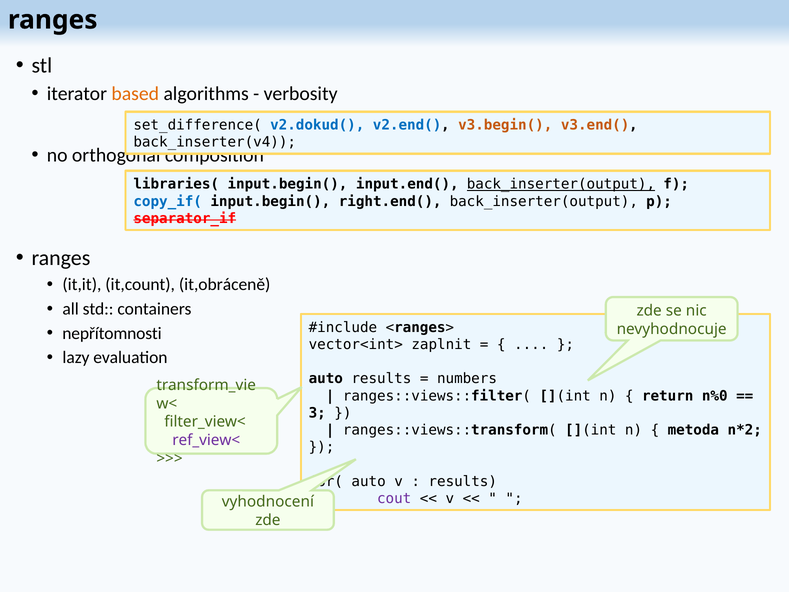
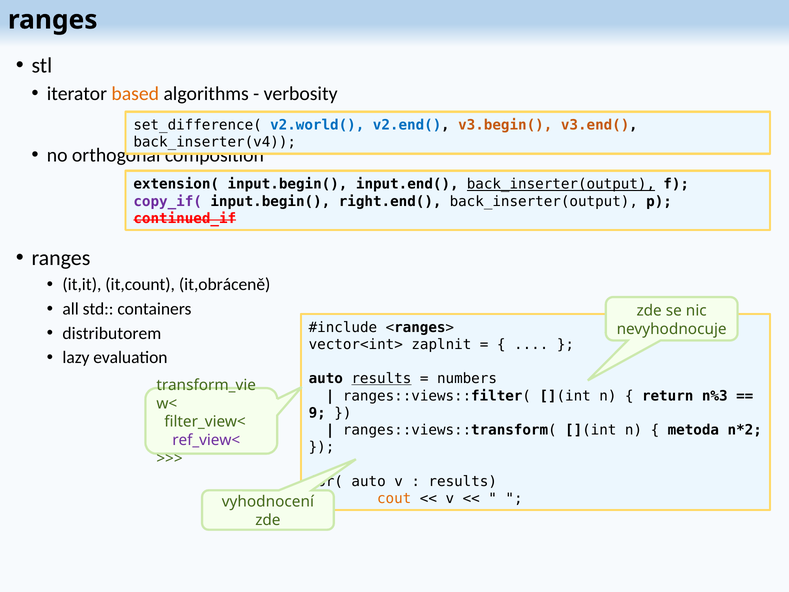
v2.dokud(: v2.dokud( -> v2.world(
libraries(: libraries( -> extension(
copy_if( colour: blue -> purple
separator_if: separator_if -> continued_if
nepřítomnosti: nepřítomnosti -> distributorem
results at (381, 379) underline: none -> present
n%0: n%0 -> n%3
3: 3 -> 9
cout colour: purple -> orange
